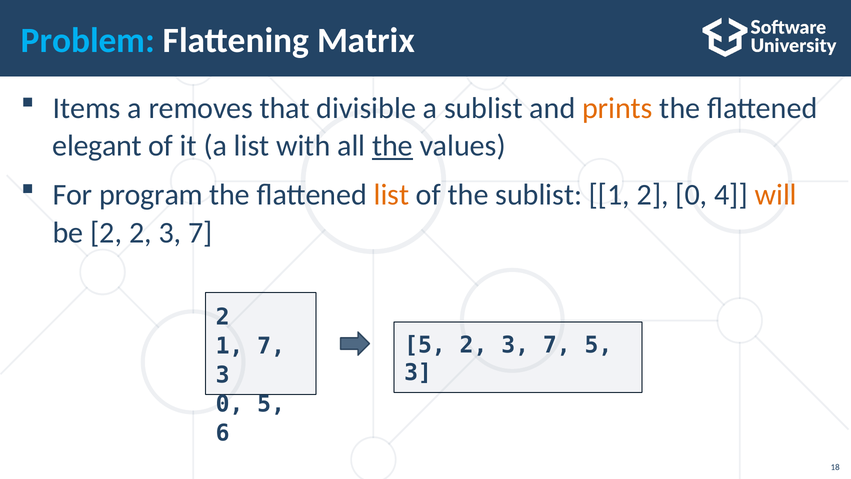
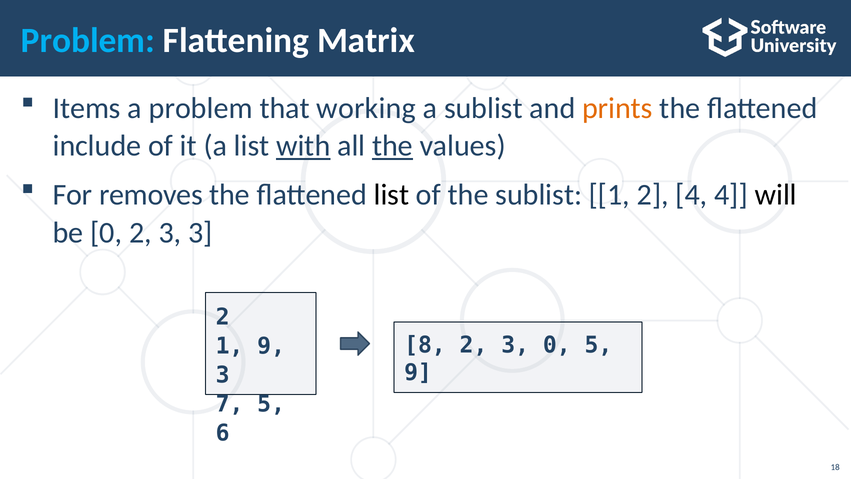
a removes: removes -> problem
divisible: divisible -> working
elegant: elegant -> include
with underline: none -> present
program: program -> removes
list at (391, 195) colour: orange -> black
2 0: 0 -> 4
will colour: orange -> black
be 2: 2 -> 0
7 at (200, 232): 7 -> 3
5 at (425, 345): 5 -> 8
7 at (557, 345): 7 -> 0
1 7: 7 -> 9
3 at (418, 372): 3 -> 9
0 at (230, 404): 0 -> 7
